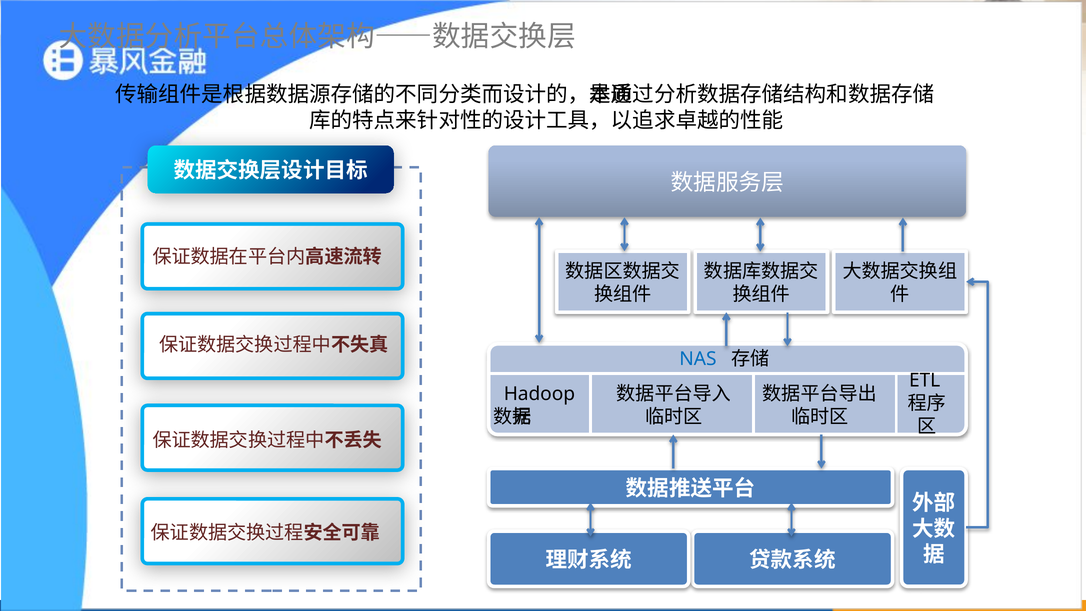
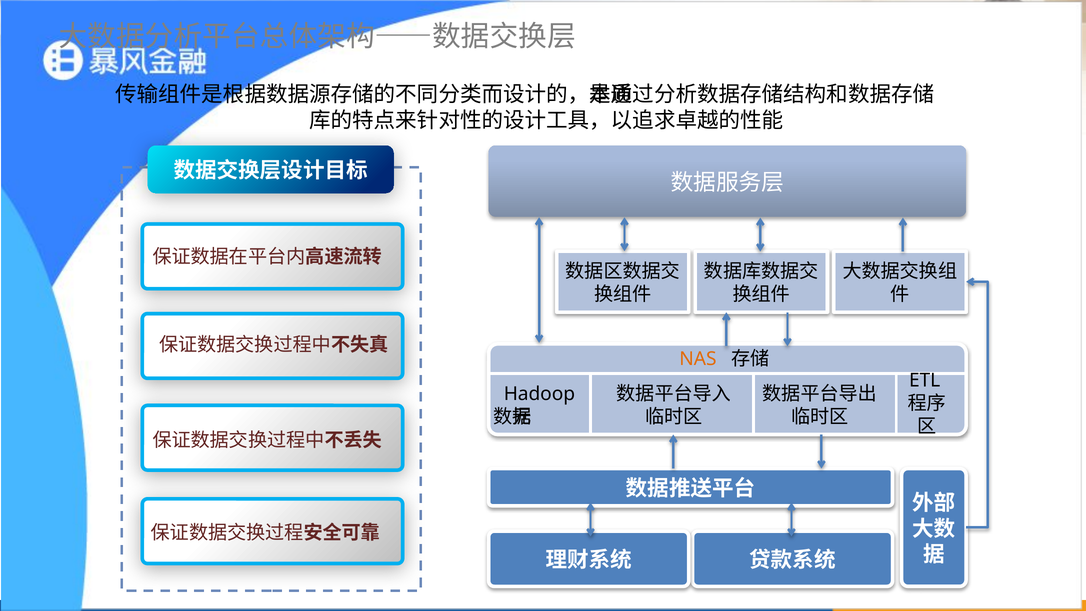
NAS colour: blue -> orange
